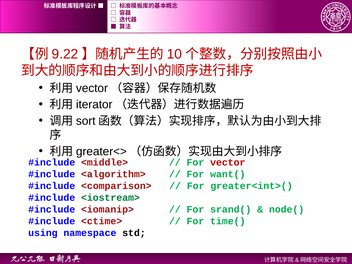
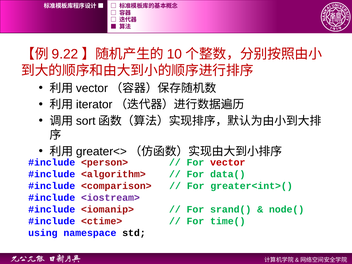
<middle>: <middle> -> <person>
want(: want( -> data(
<iostream> colour: green -> purple
